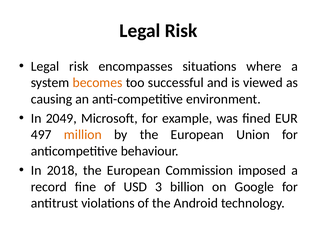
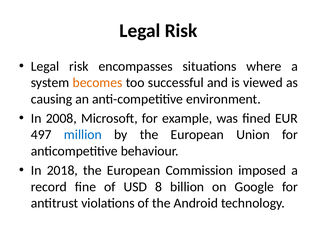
2049: 2049 -> 2008
million colour: orange -> blue
3: 3 -> 8
